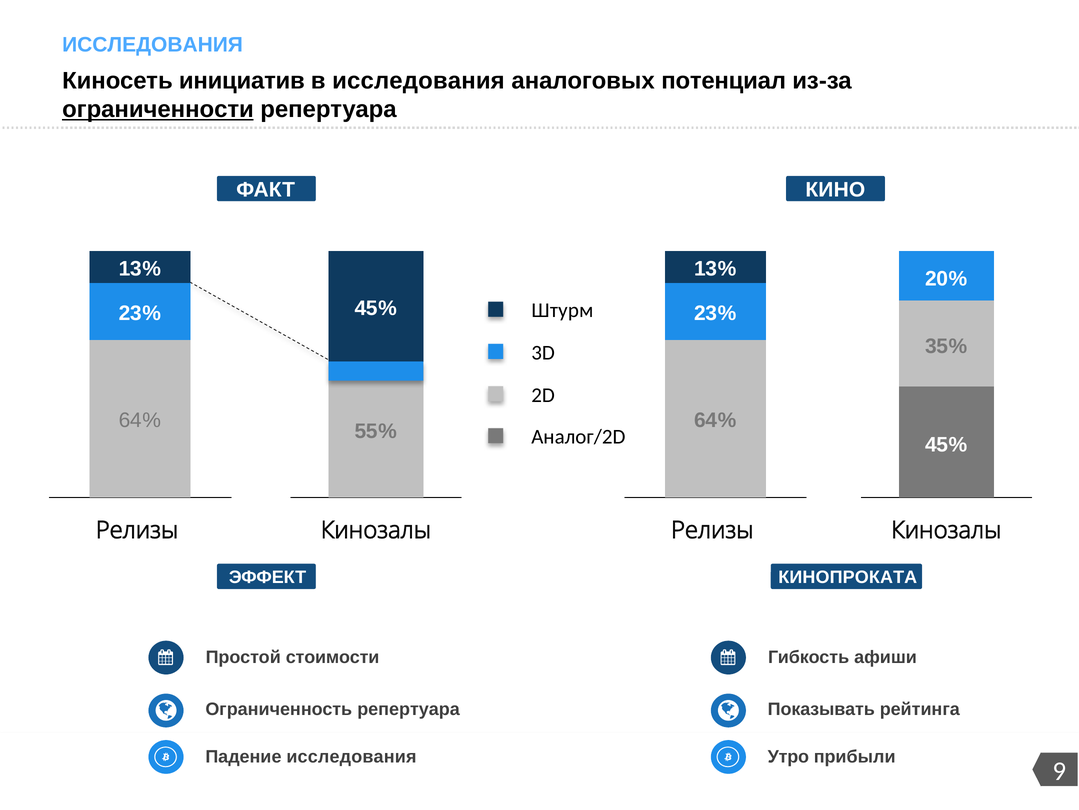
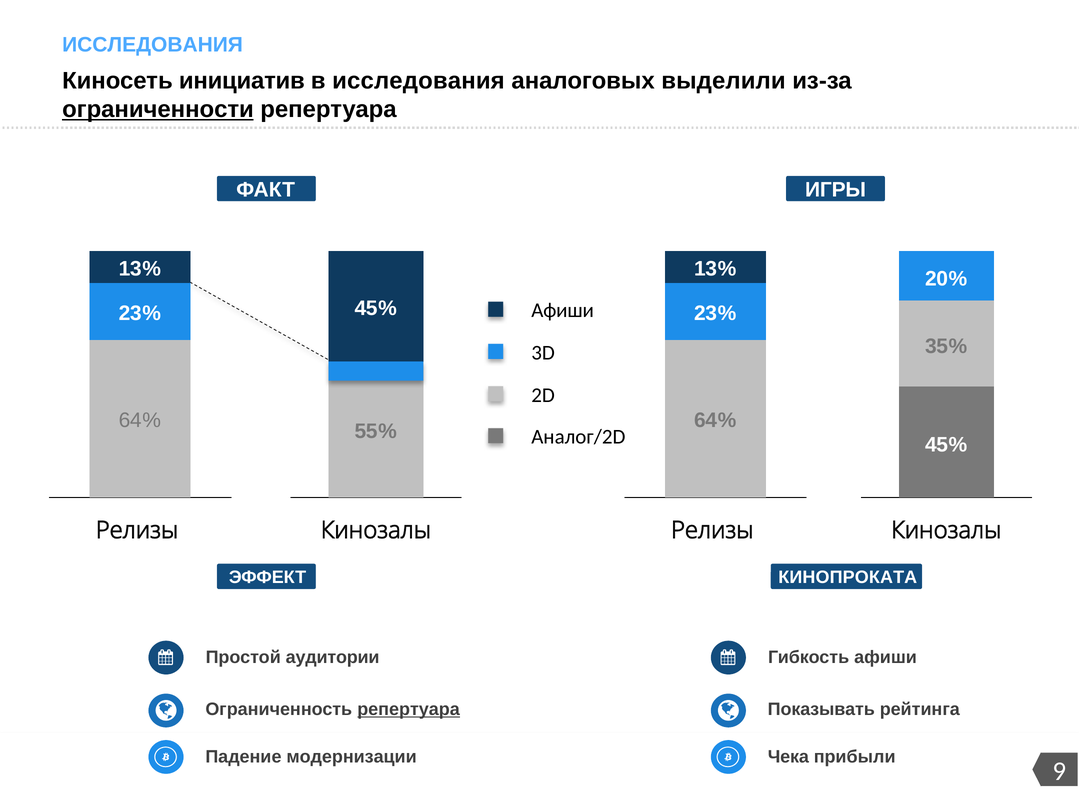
потенциал: потенциал -> выделили
КИНО: КИНО -> ИГРЫ
Штурм at (562, 310): Штурм -> Афиши
стоимости: стоимости -> аудитории
репертуара at (409, 709) underline: none -> present
Падение исследования: исследования -> модернизации
Утро: Утро -> Чека
